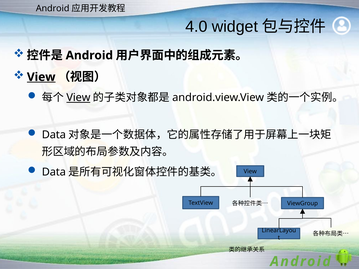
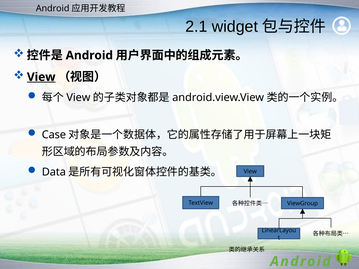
4.0: 4.0 -> 2.1
View at (78, 98) underline: present -> none
Data at (54, 135): Data -> Case
